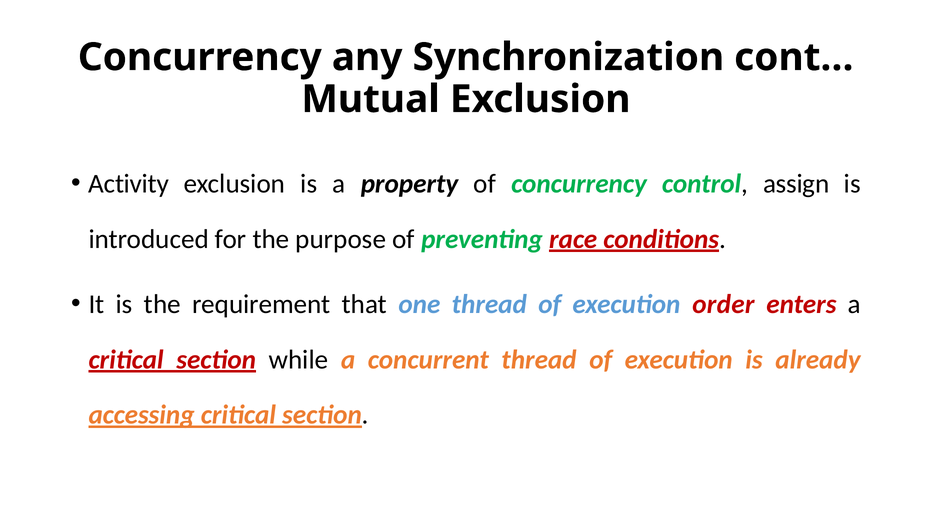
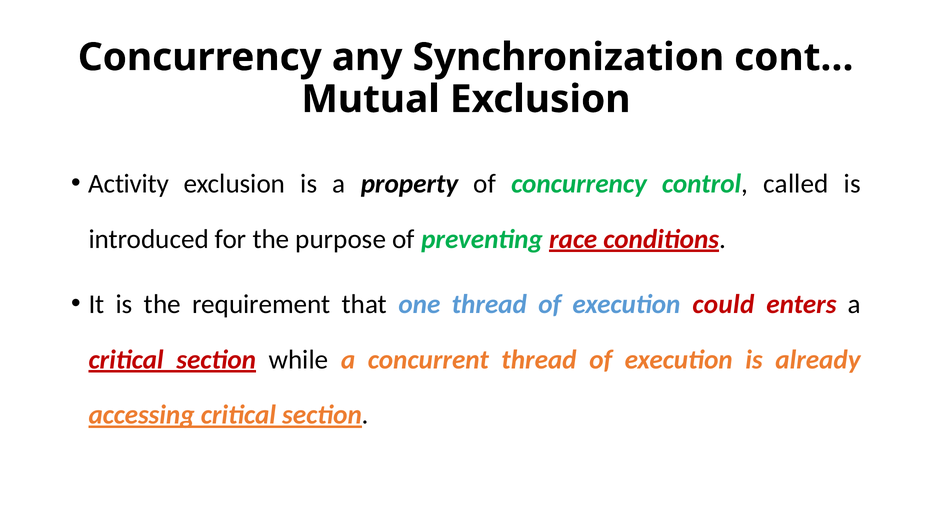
assign: assign -> called
order: order -> could
